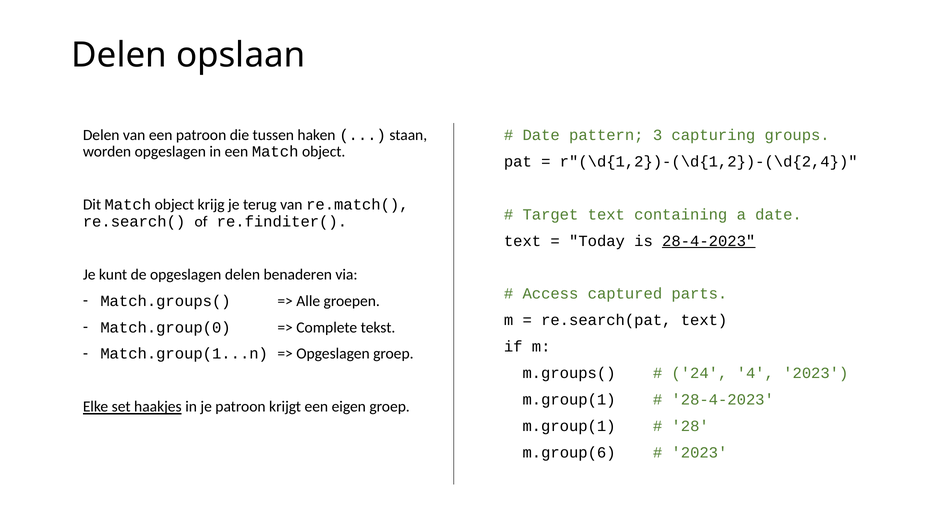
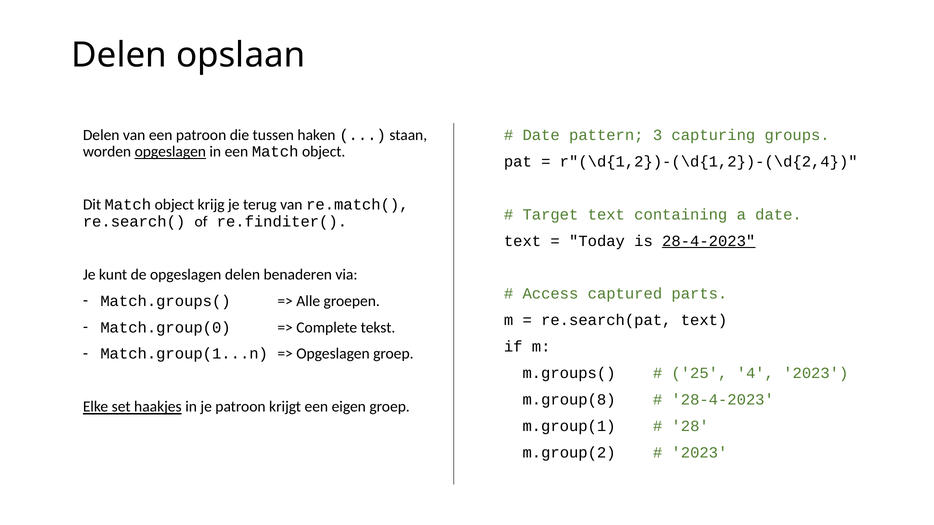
opgeslagen at (170, 152) underline: none -> present
24: 24 -> 25
m.group(1 at (569, 400): m.group(1 -> m.group(8
m.group(6: m.group(6 -> m.group(2
